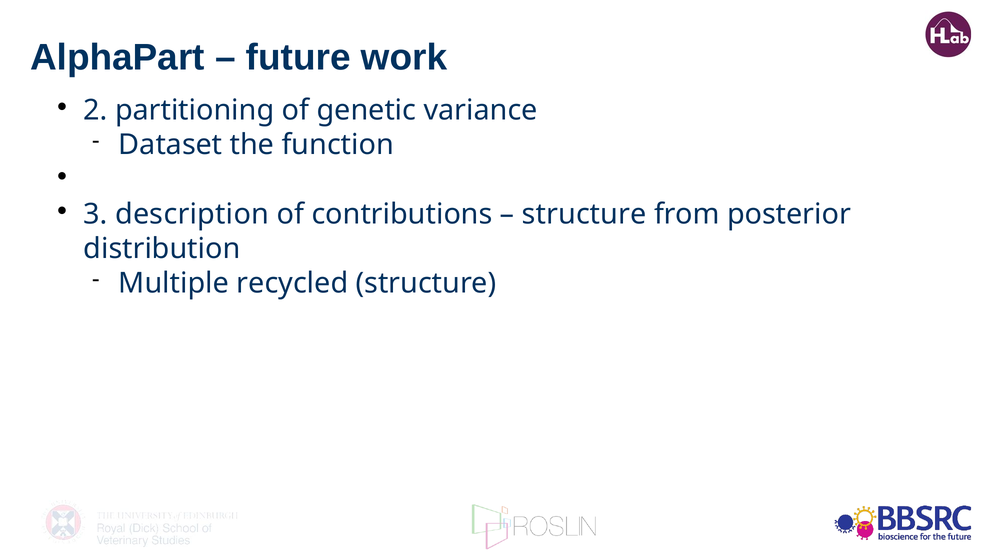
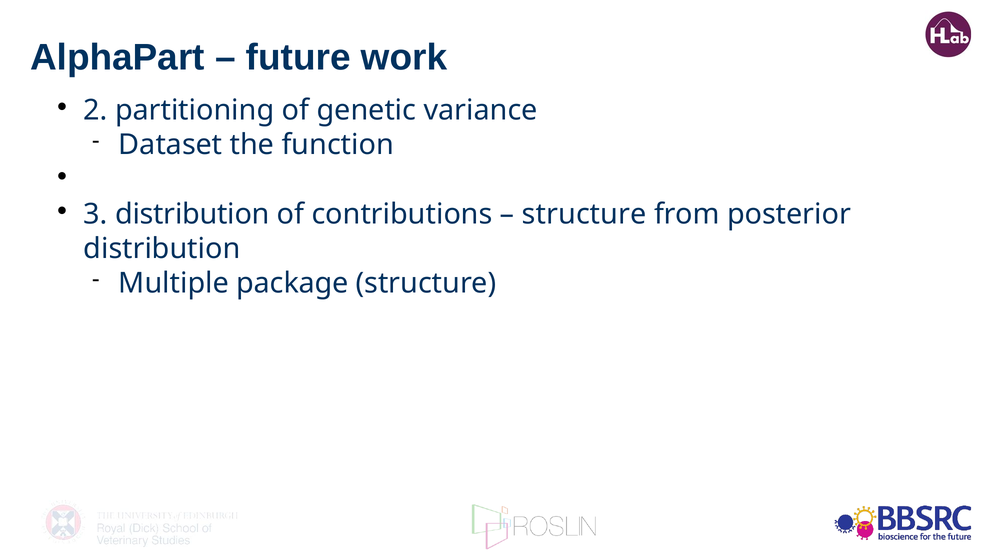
3 description: description -> distribution
recycled: recycled -> package
